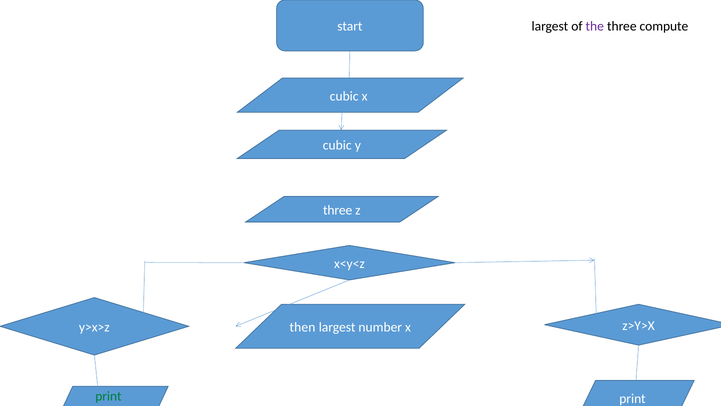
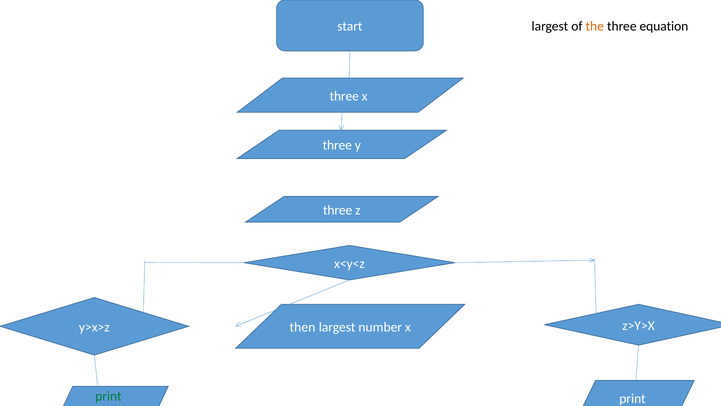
the colour: purple -> orange
compute: compute -> equation
cubic at (344, 96): cubic -> three
cubic at (337, 145): cubic -> three
